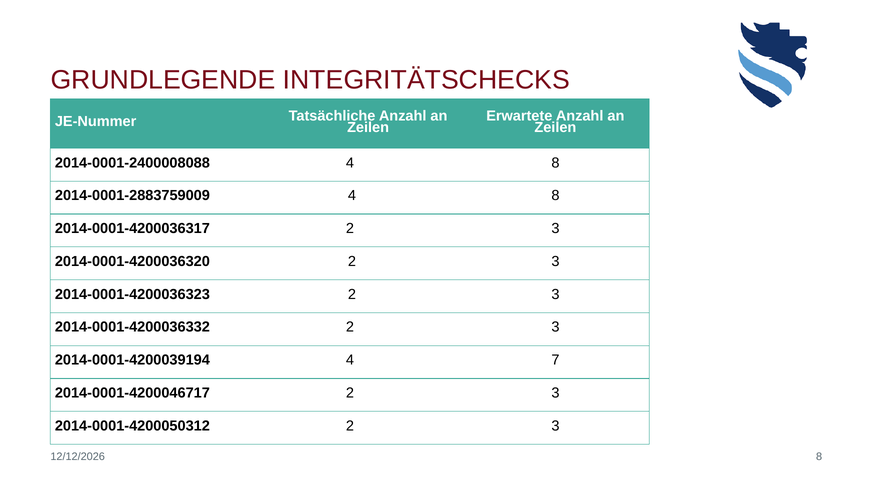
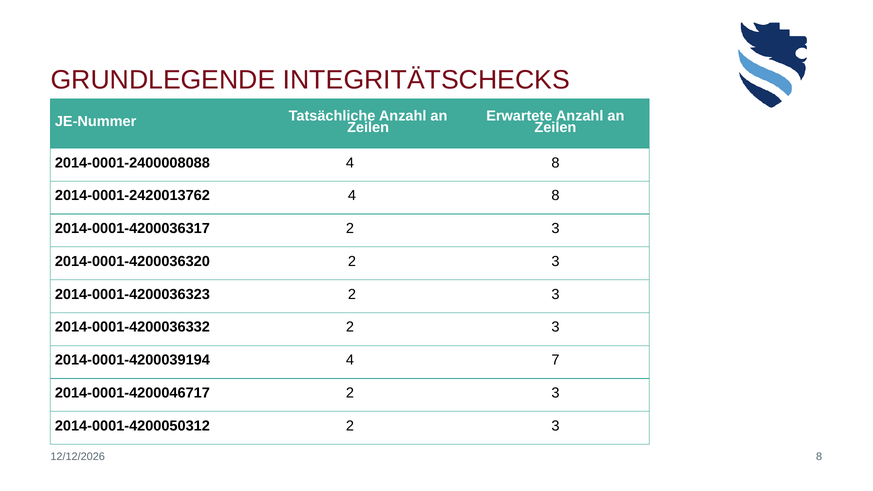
2014-0001-2883759009: 2014-0001-2883759009 -> 2014-0001-2420013762
